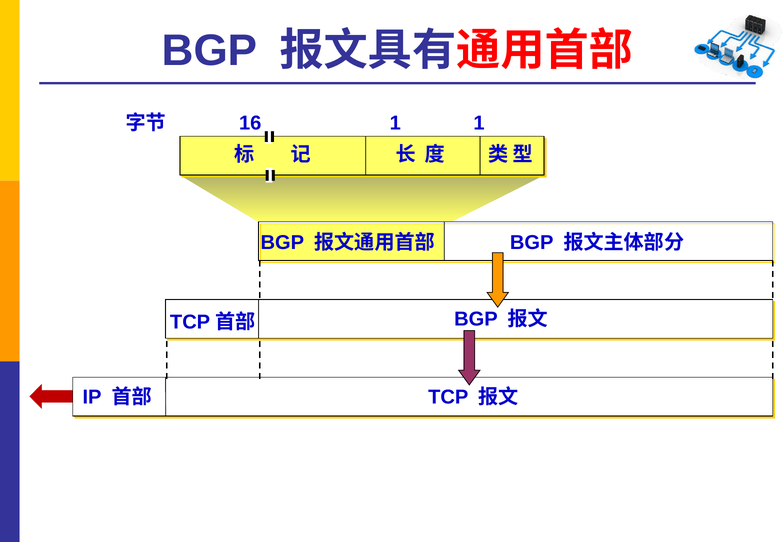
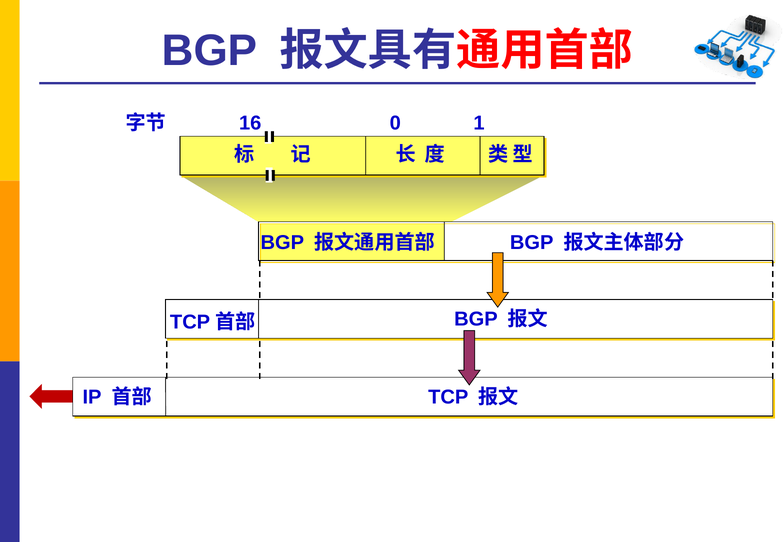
16 1: 1 -> 0
